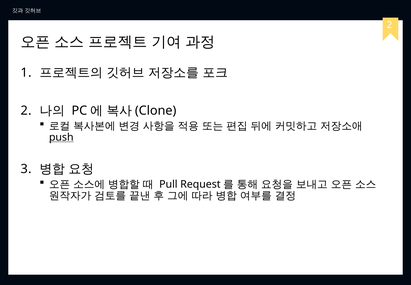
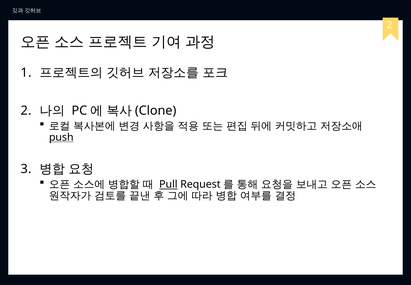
Pull underline: none -> present
